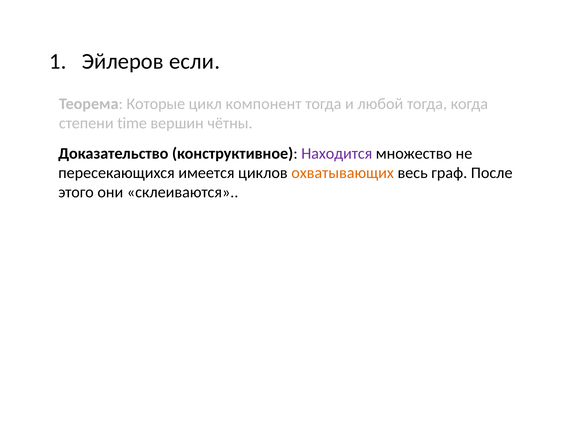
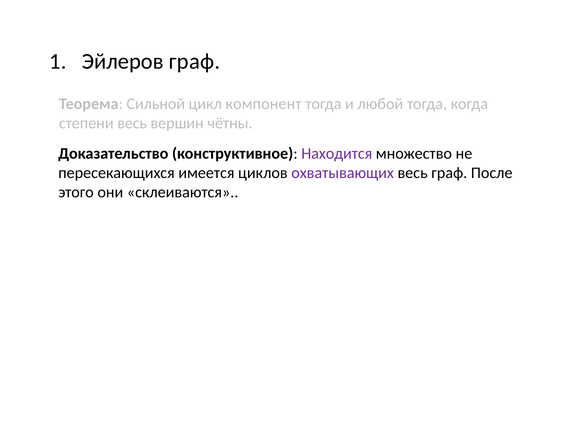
Эйлеров если: если -> граф
Которые: Которые -> Сильной
степени time: time -> весь
охватывающих colour: orange -> purple
